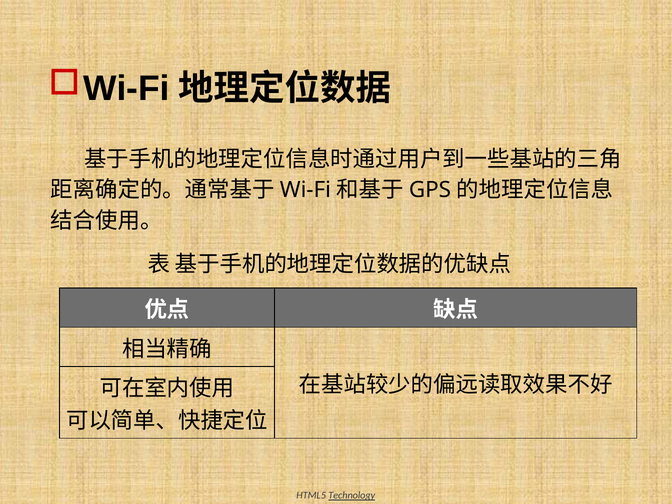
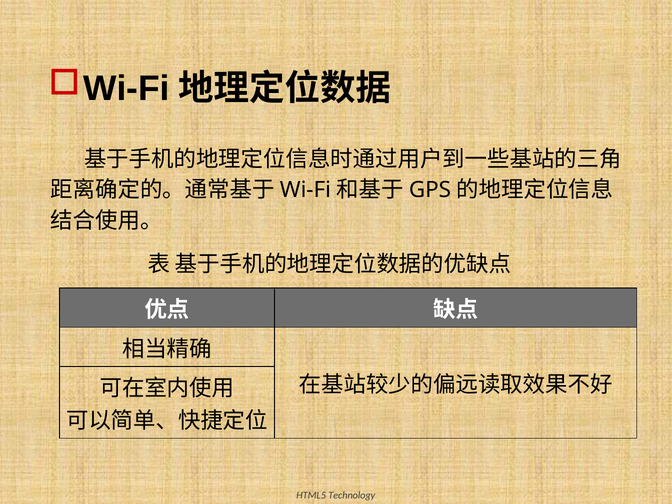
Technology underline: present -> none
